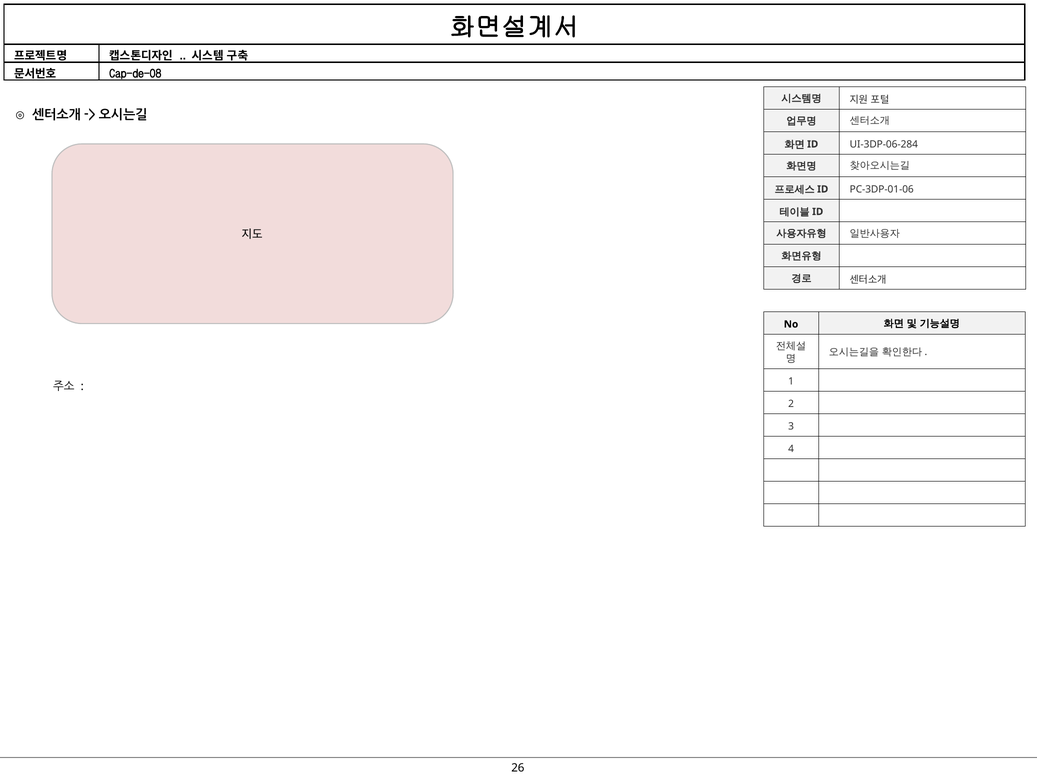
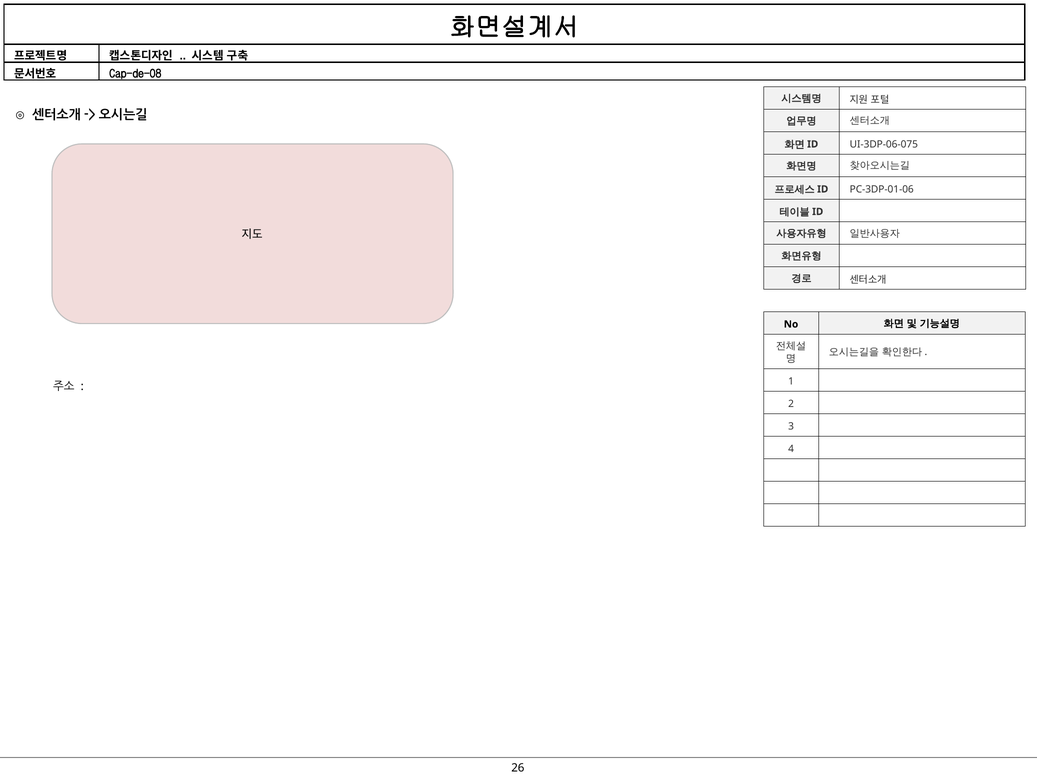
UI-3DP-06-284: UI-3DP-06-284 -> UI-3DP-06-075
